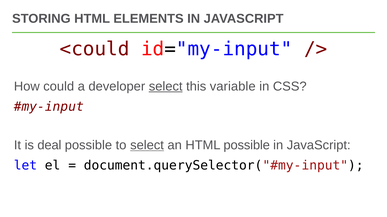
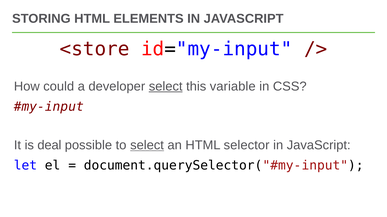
<could: <could -> <store
HTML possible: possible -> selector
